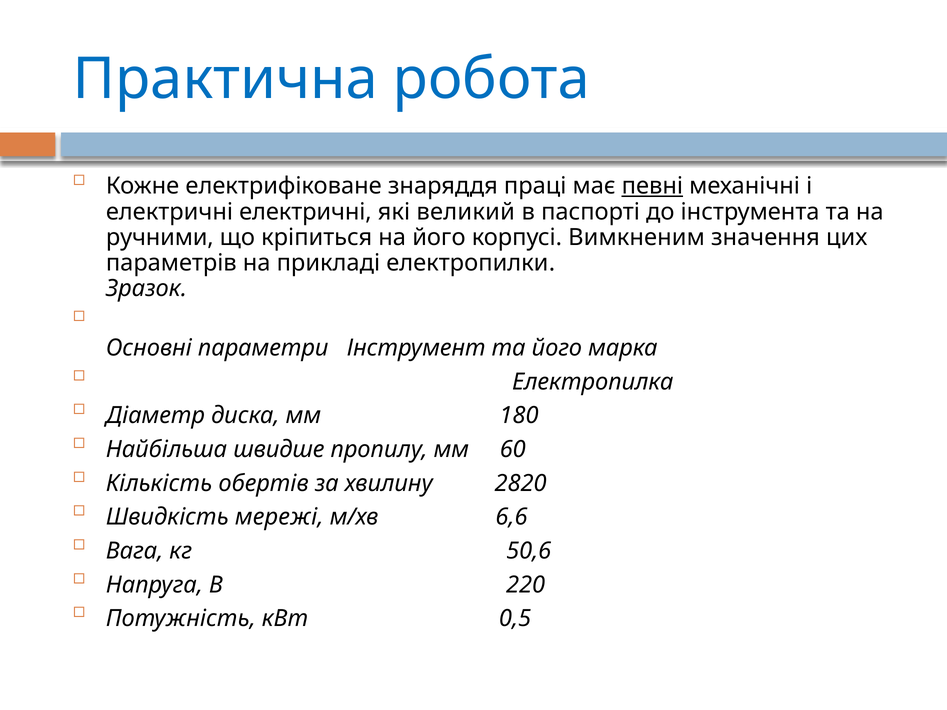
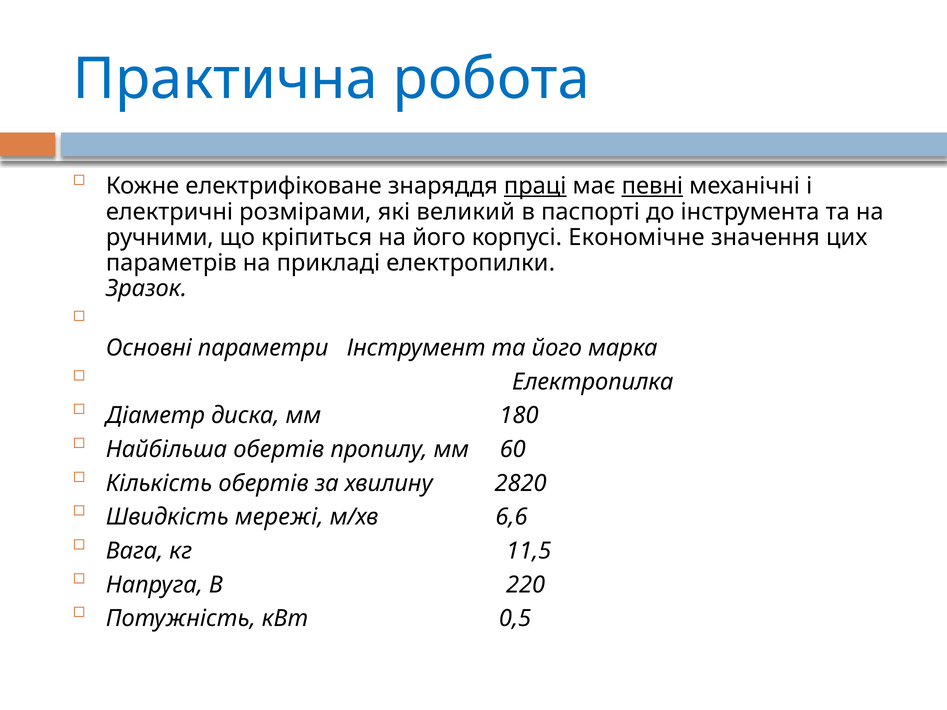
праці underline: none -> present
електричні електричні: електричні -> розмірами
Вимкненим: Вимкненим -> Економічне
Найбільша швидше: швидше -> обертів
50,6: 50,6 -> 11,5
